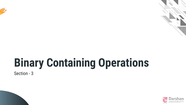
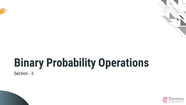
Containing: Containing -> Probability
